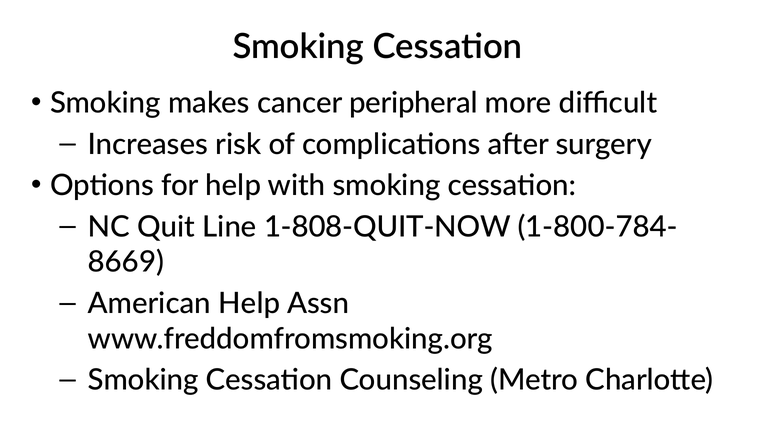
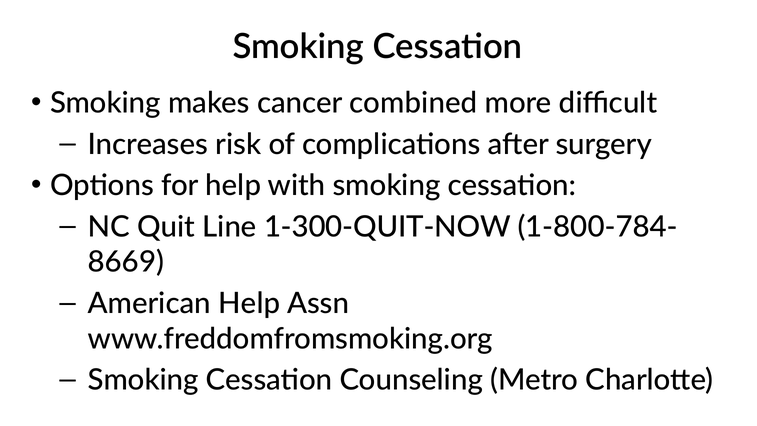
peripheral: peripheral -> combined
1-808-QUIT-NOW: 1-808-QUIT-NOW -> 1-300-QUIT-NOW
